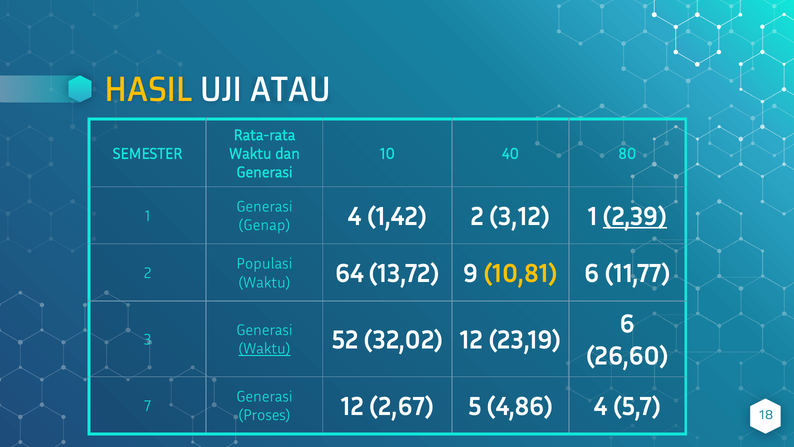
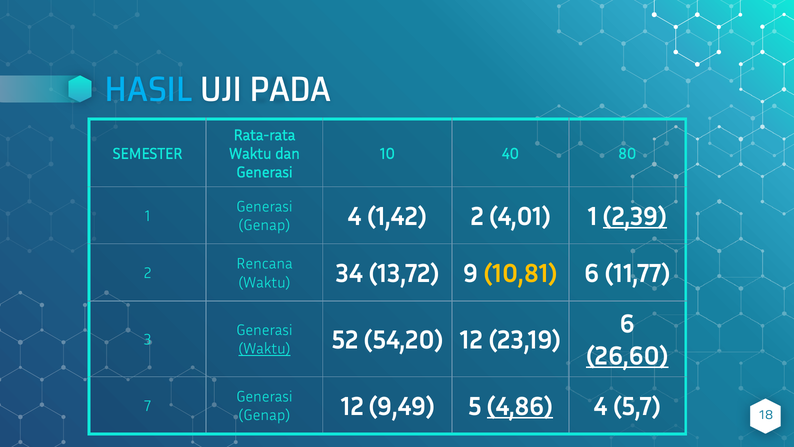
HASIL colour: yellow -> light blue
ATAU: ATAU -> PADA
3,12: 3,12 -> 4,01
Populasi: Populasi -> Rencana
64: 64 -> 34
32,02: 32,02 -> 54,20
26,60 underline: none -> present
Proses at (264, 415): Proses -> Genap
2,67: 2,67 -> 9,49
4,86 underline: none -> present
